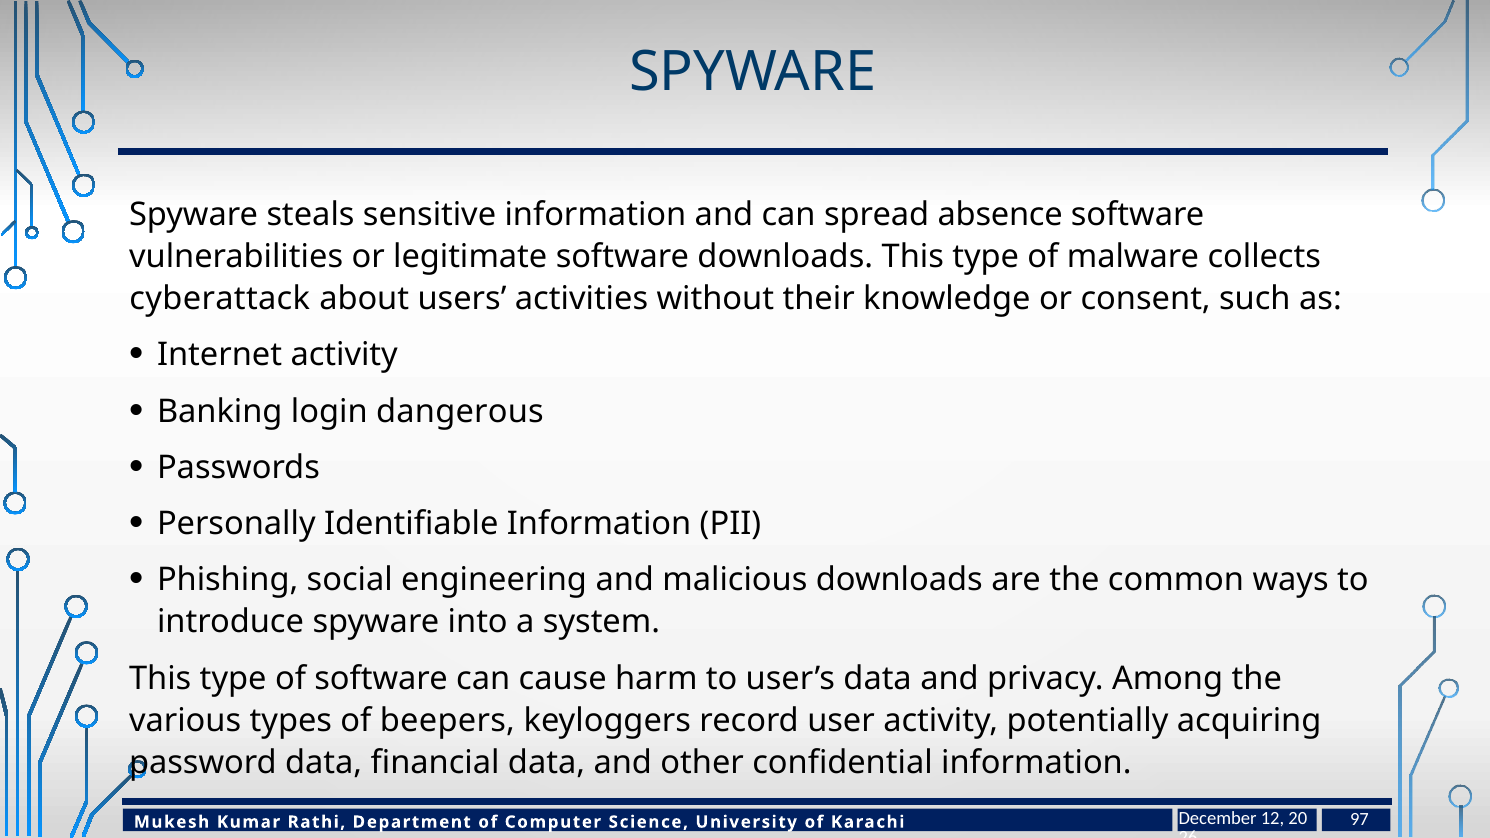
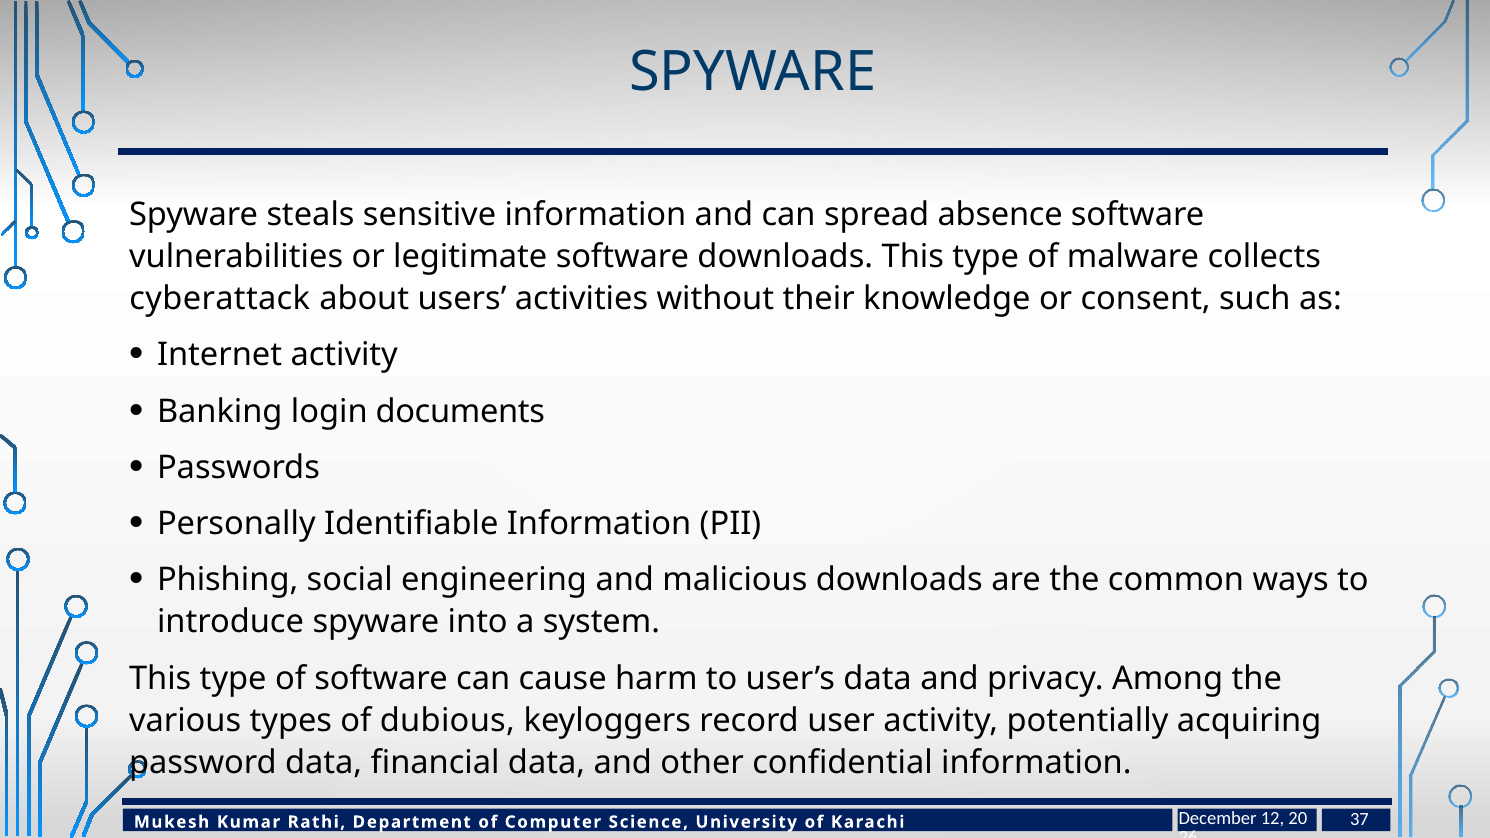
dangerous: dangerous -> documents
beepers: beepers -> dubious
97: 97 -> 37
